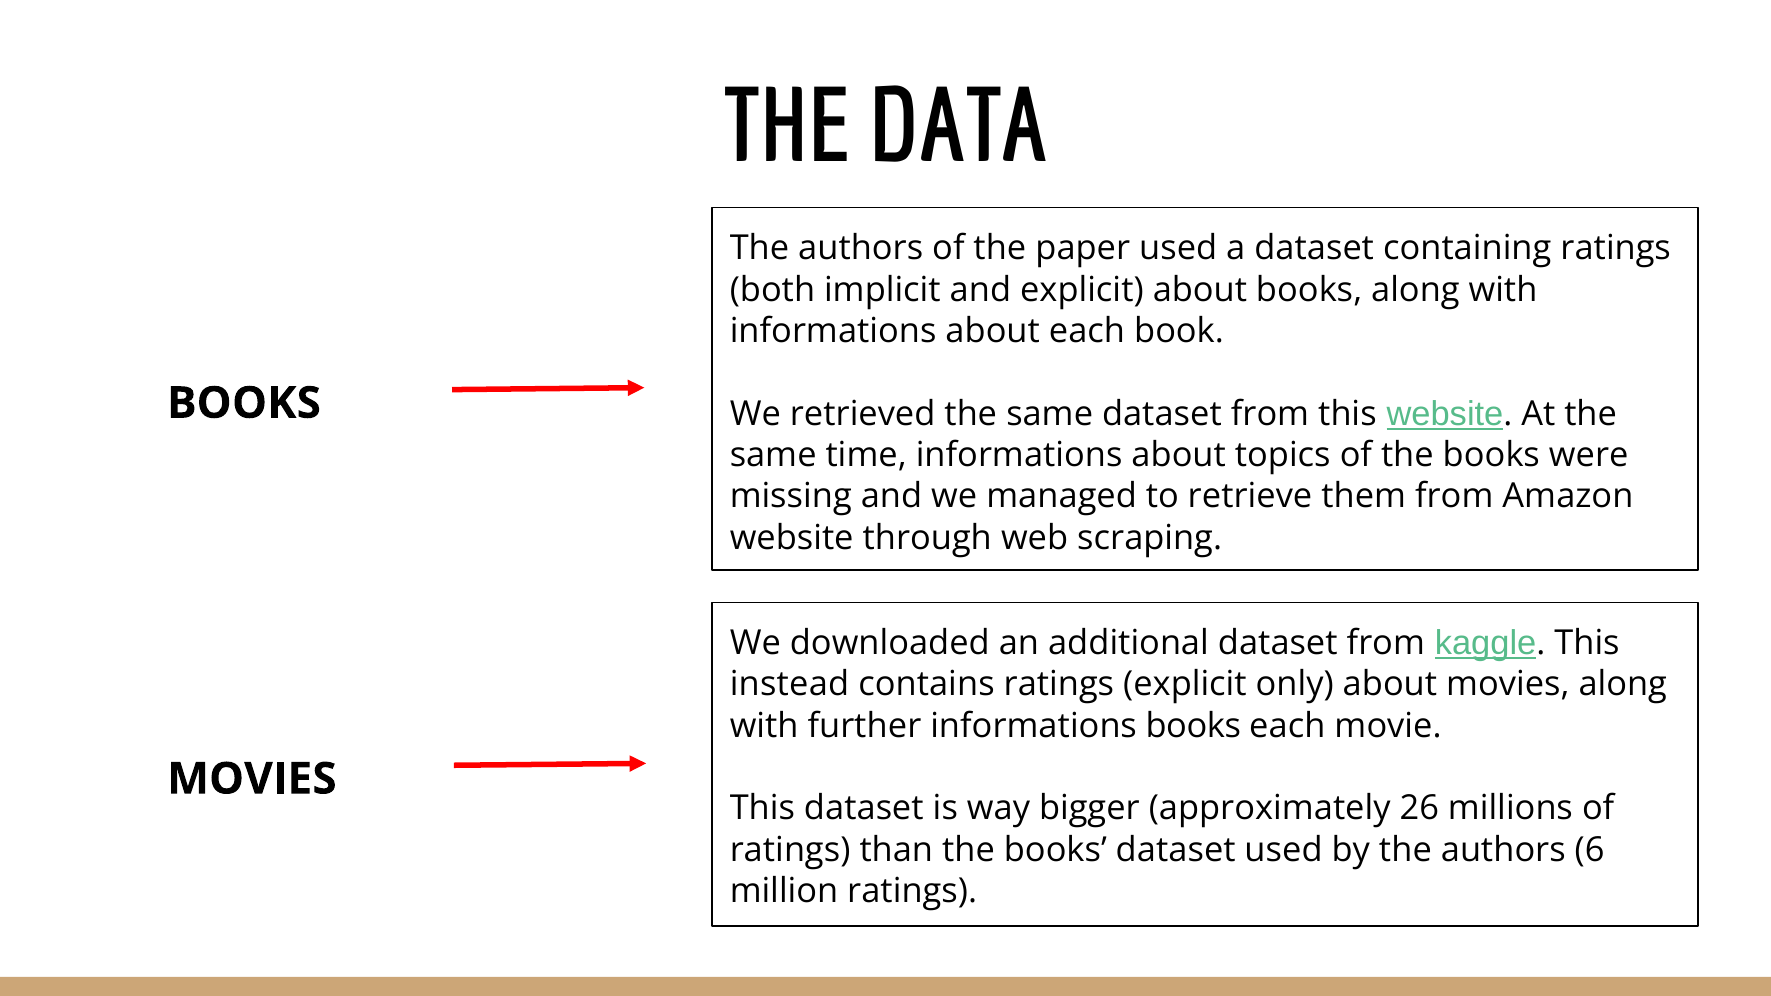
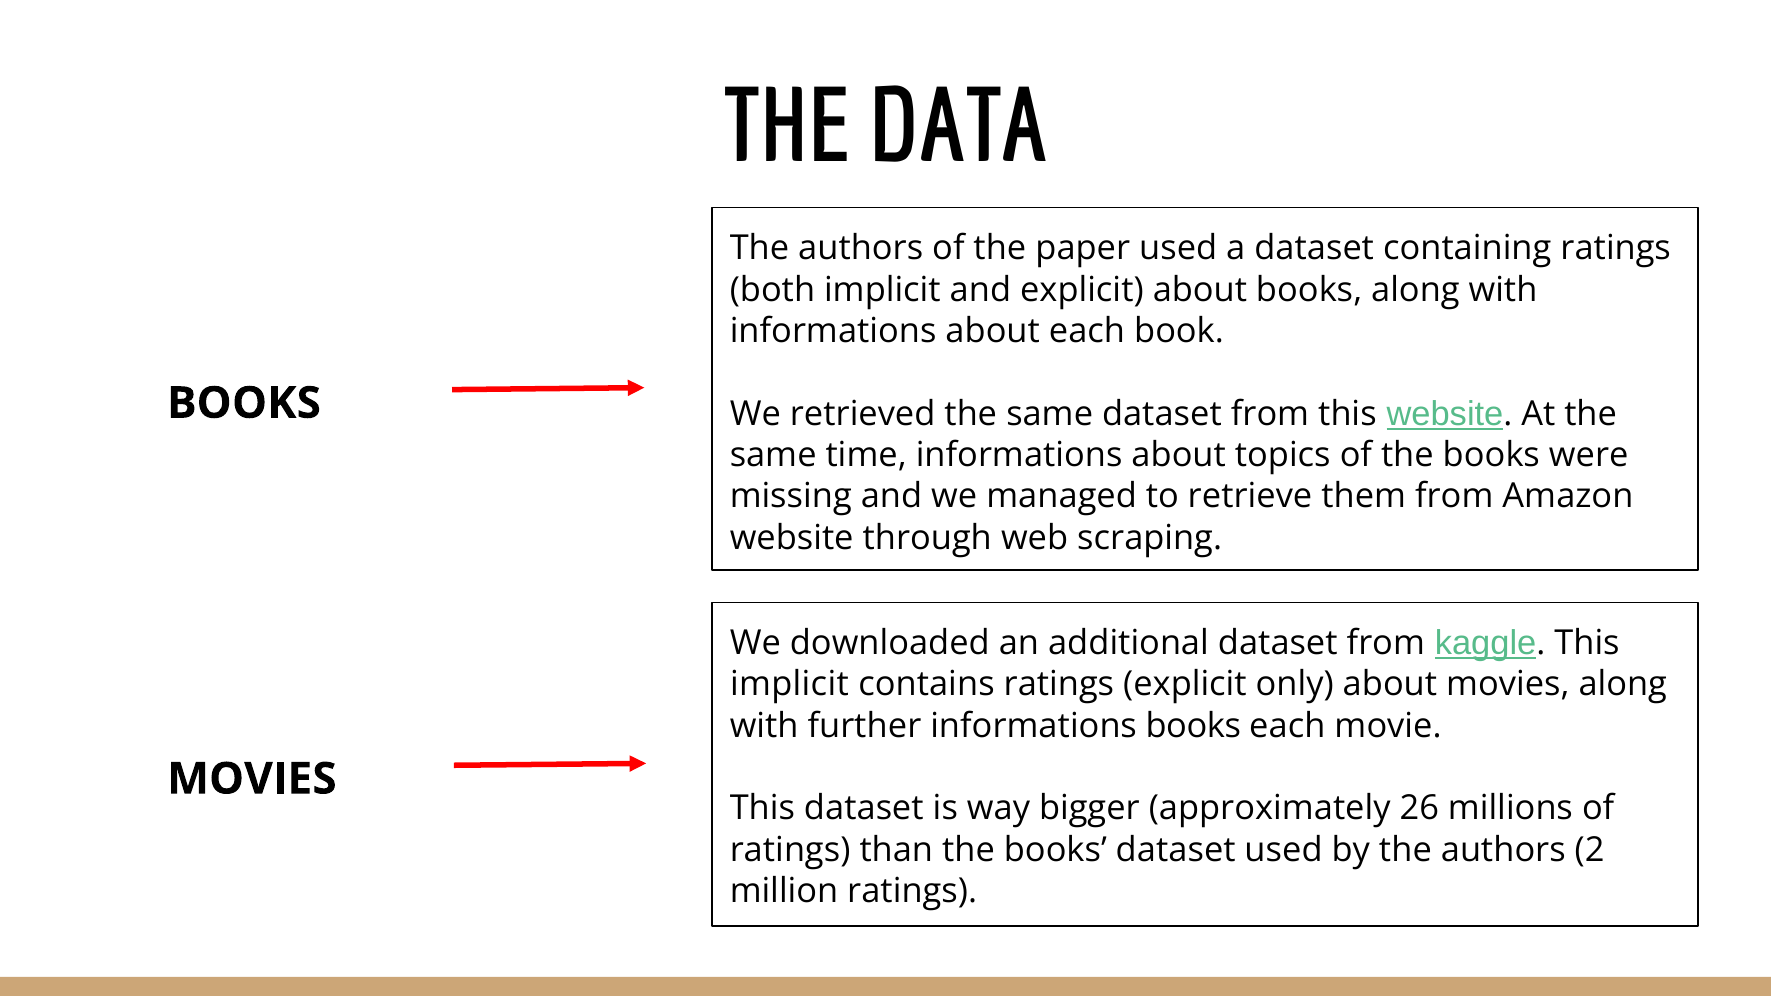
instead at (789, 685): instead -> implicit
6: 6 -> 2
